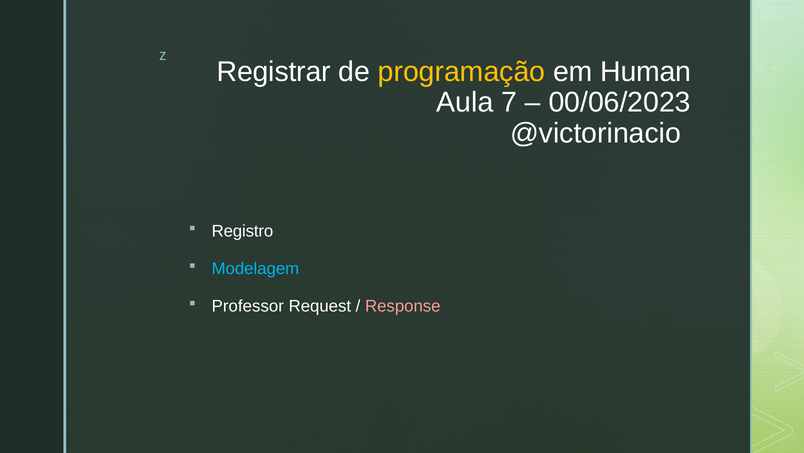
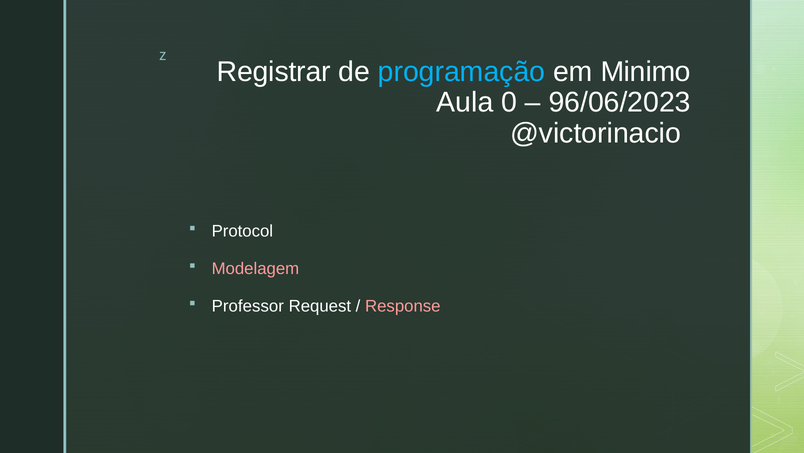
programação colour: yellow -> light blue
Human: Human -> Minimo
7: 7 -> 0
00/06/2023: 00/06/2023 -> 96/06/2023
Registro: Registro -> Protocol
Modelagem colour: light blue -> pink
